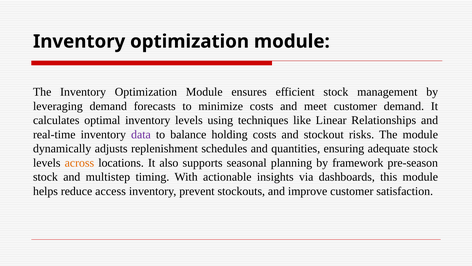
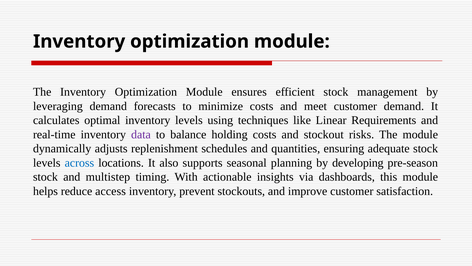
Relationships: Relationships -> Requirements
across colour: orange -> blue
framework: framework -> developing
